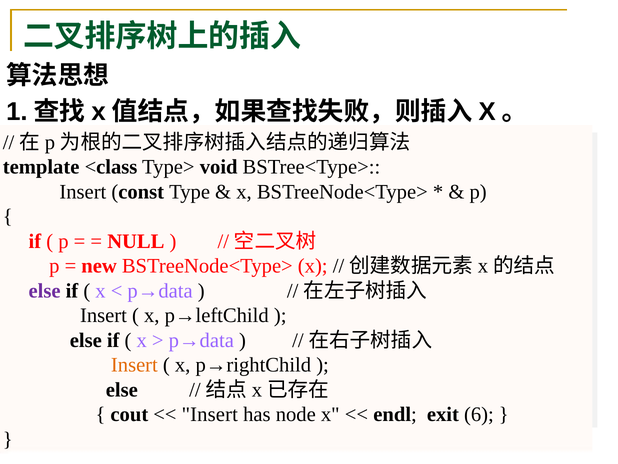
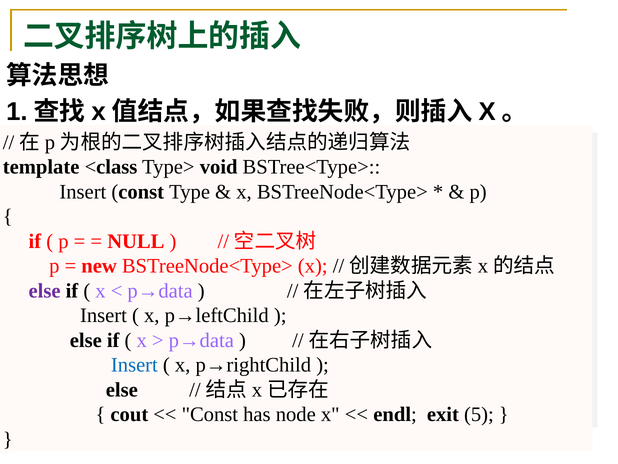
Insert at (134, 365) colour: orange -> blue
Insert at (210, 414): Insert -> Const
6: 6 -> 5
